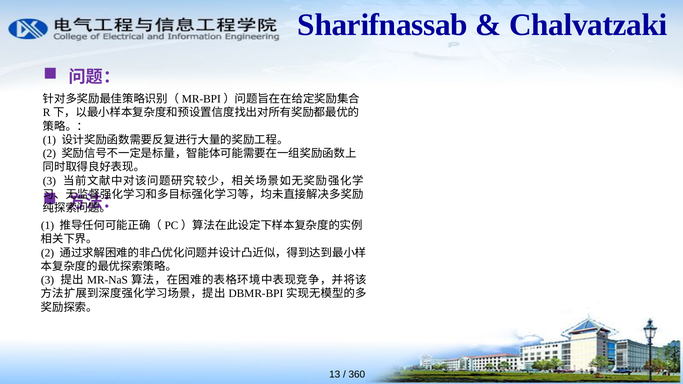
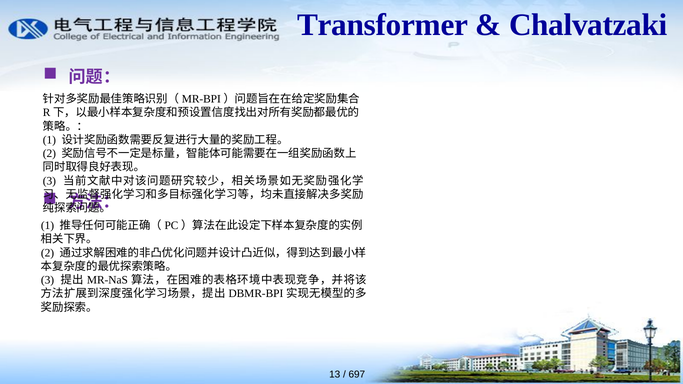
Sharifnassab: Sharifnassab -> Transformer
360: 360 -> 697
